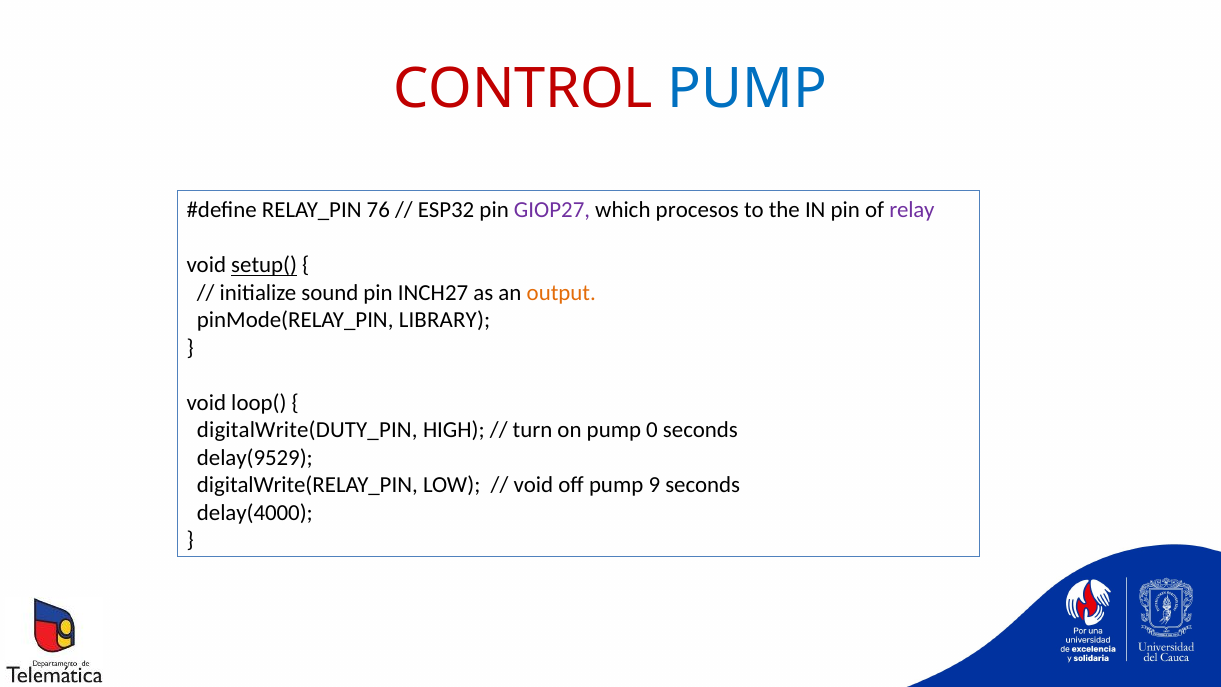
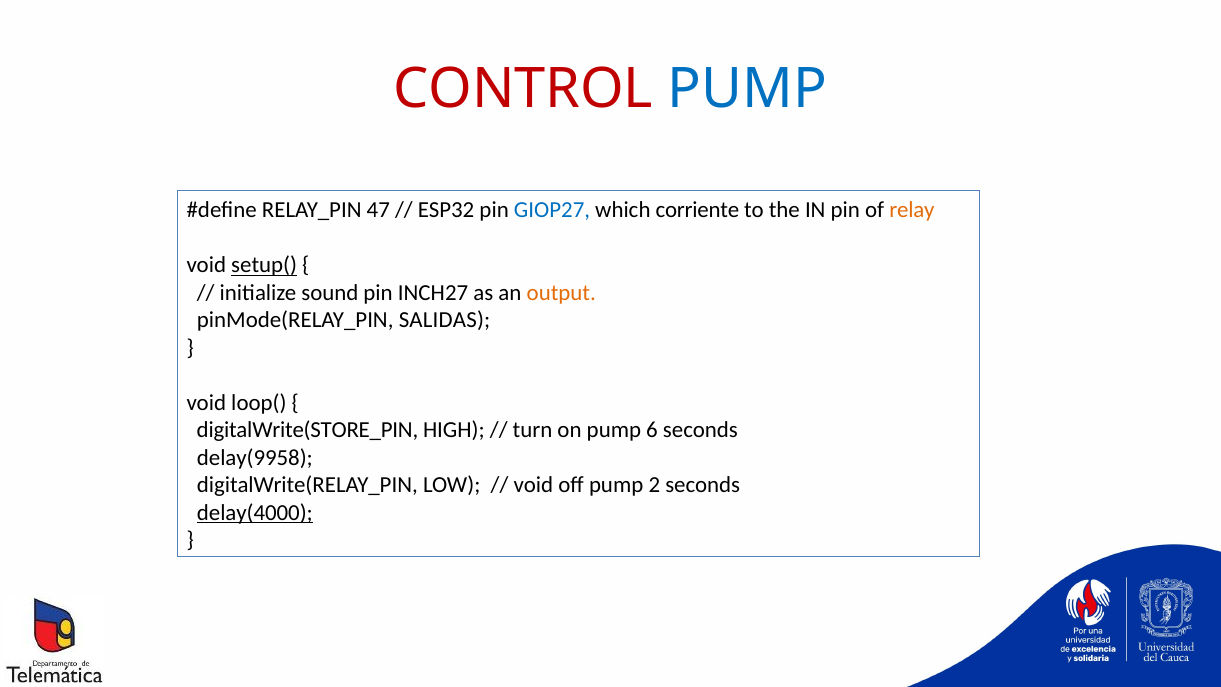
76: 76 -> 47
GIOP27 colour: purple -> blue
procesos: procesos -> corriente
relay colour: purple -> orange
LIBRARY: LIBRARY -> SALIDAS
digitalWrite(DUTY_PIN: digitalWrite(DUTY_PIN -> digitalWrite(STORE_PIN
0: 0 -> 6
delay(9529: delay(9529 -> delay(9958
9: 9 -> 2
delay(4000 underline: none -> present
